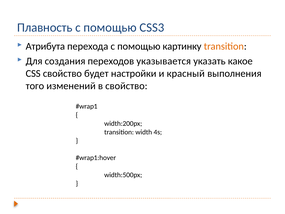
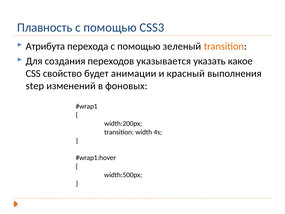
картинку: картинку -> зеленый
настройки: настройки -> анимации
того: того -> step
в свойство: свойство -> фоновых
